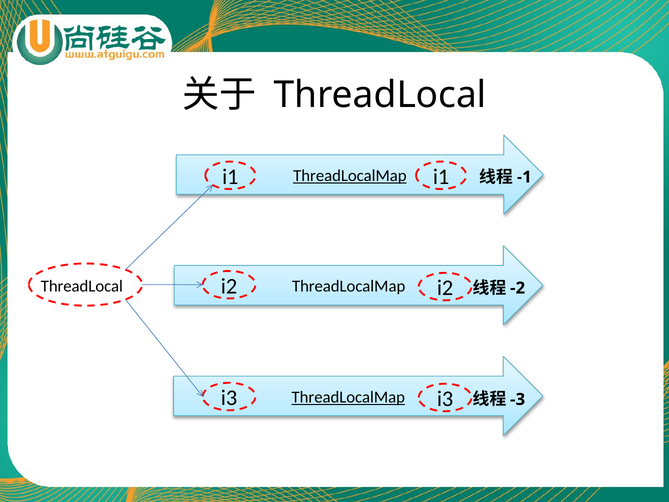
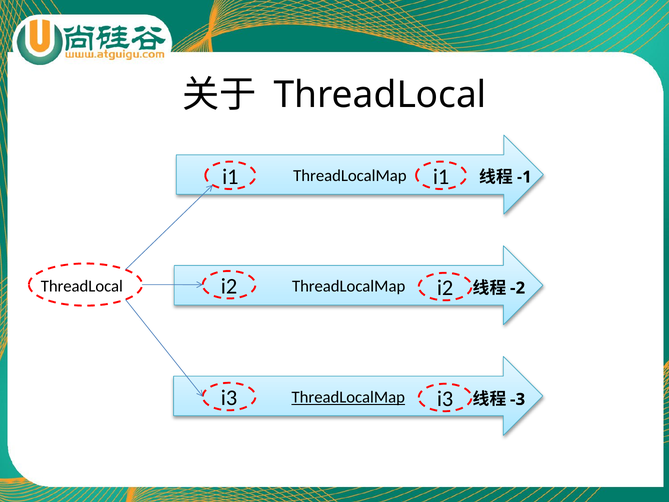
ThreadLocalMap at (350, 176) underline: present -> none
